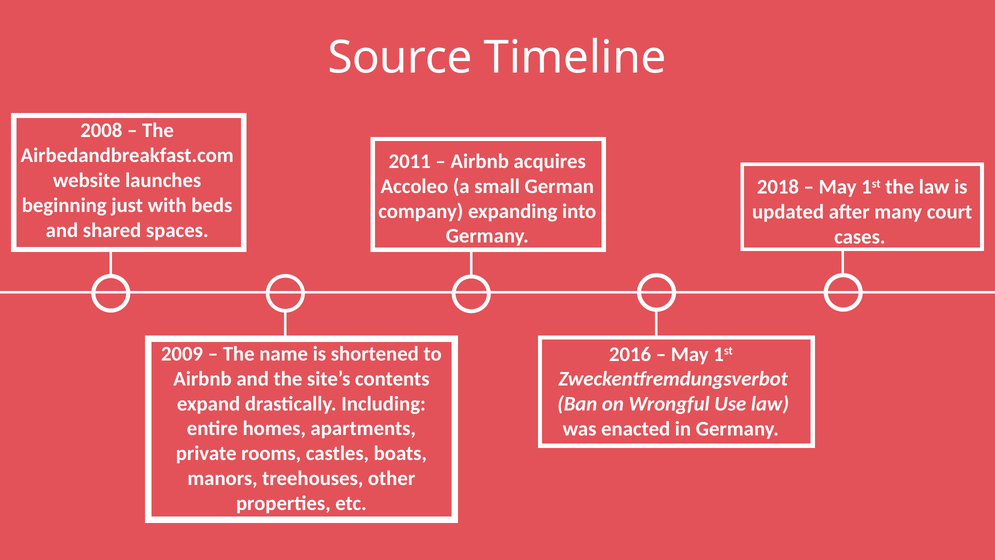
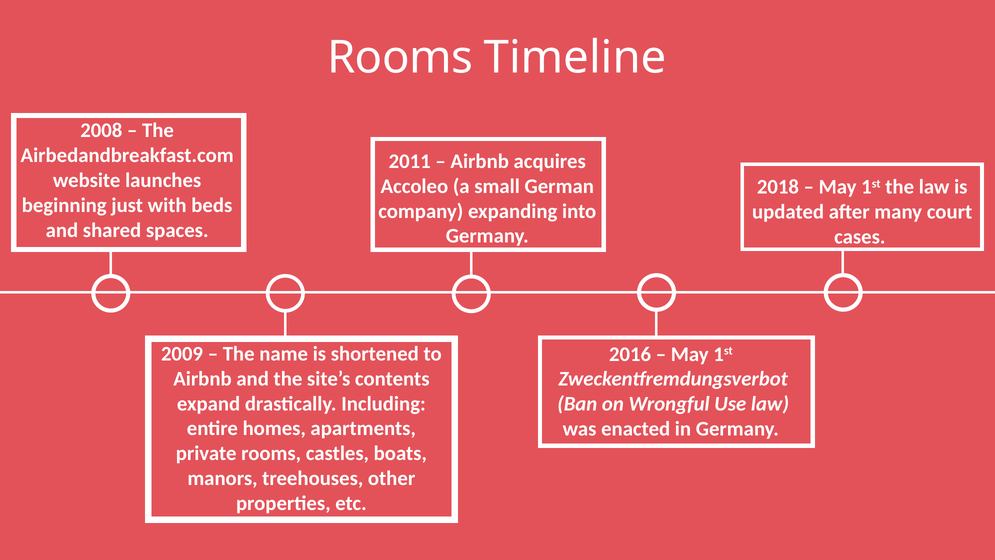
Source at (400, 58): Source -> Rooms
